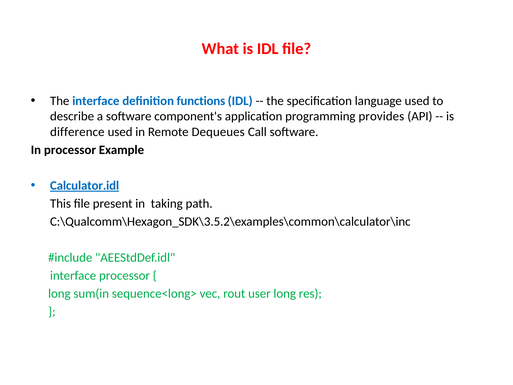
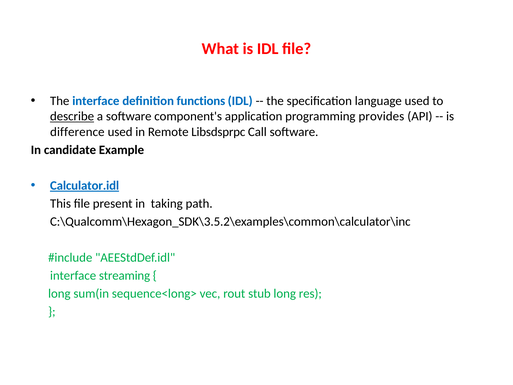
describe underline: none -> present
Dequeues: Dequeues -> Libsdsprpc
In processor: processor -> candidate
interface processor: processor -> streaming
user: user -> stub
